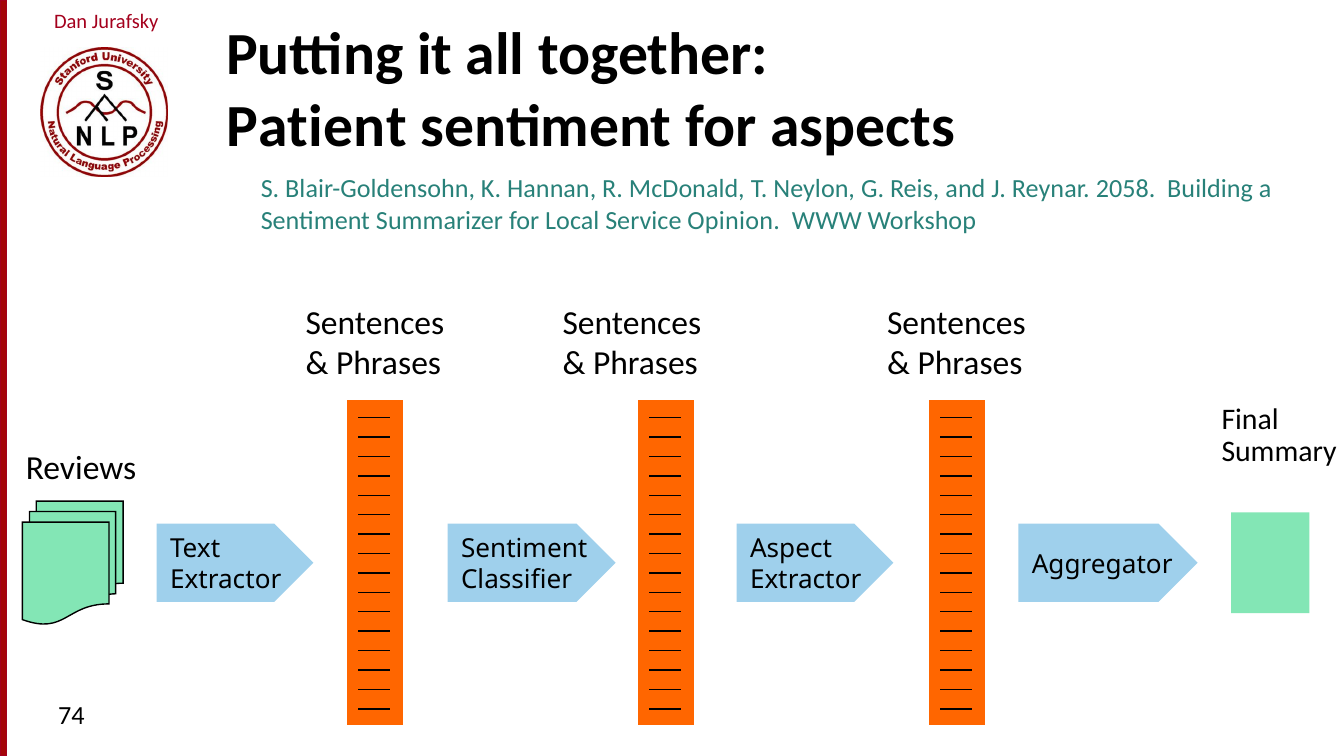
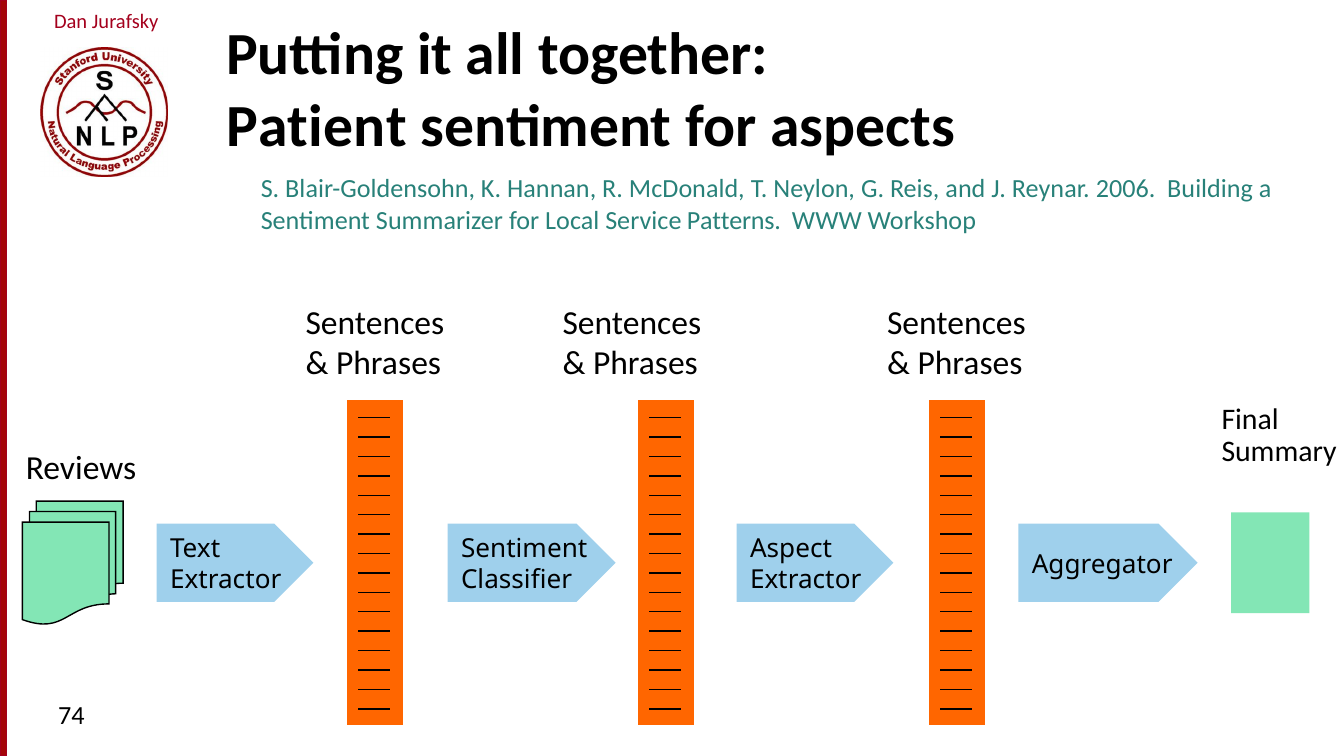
2058: 2058 -> 2006
Opinion: Opinion -> Patterns
